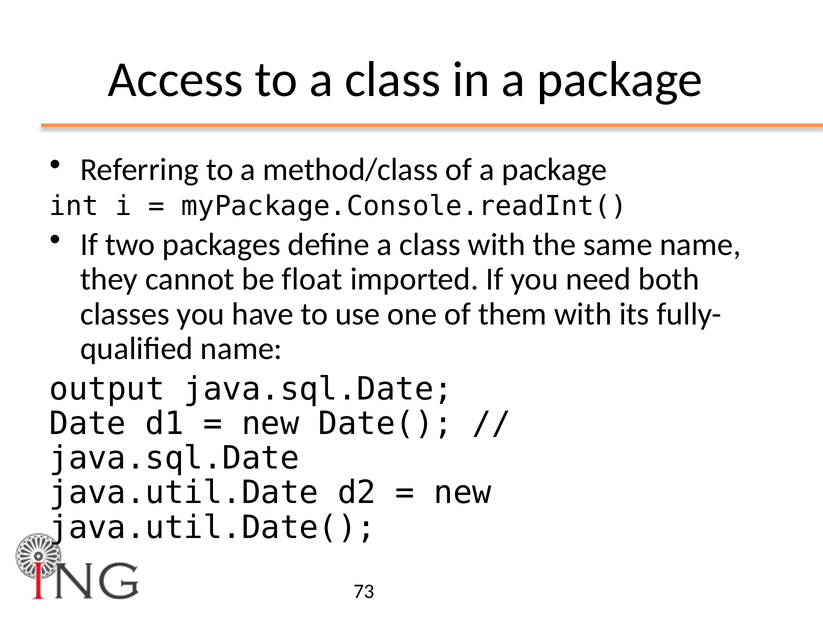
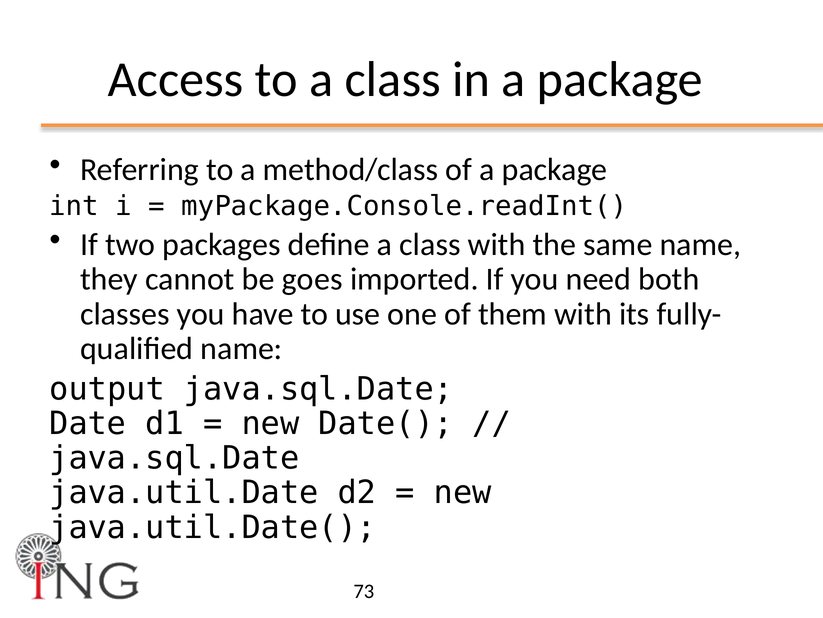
float: float -> goes
